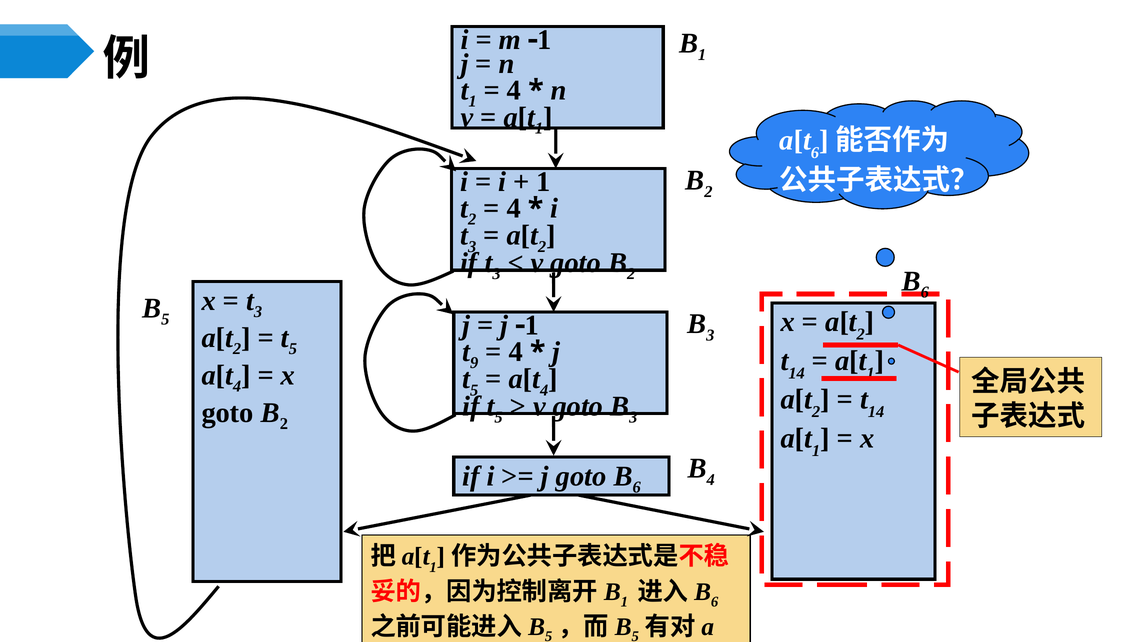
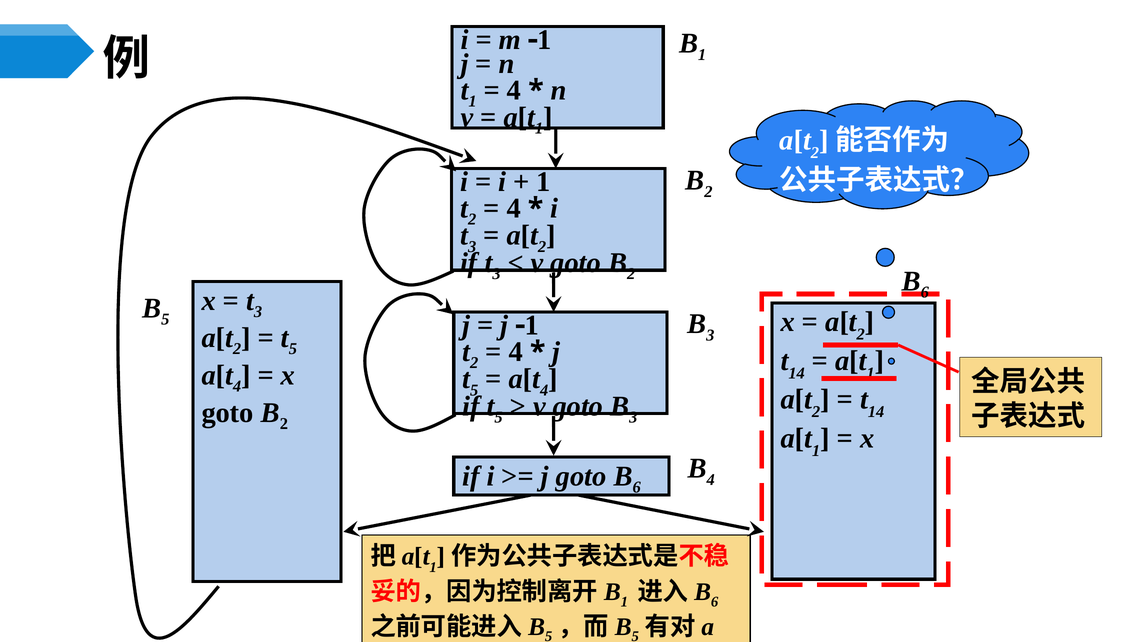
6 at (815, 152): 6 -> 2
9 at (474, 362): 9 -> 2
